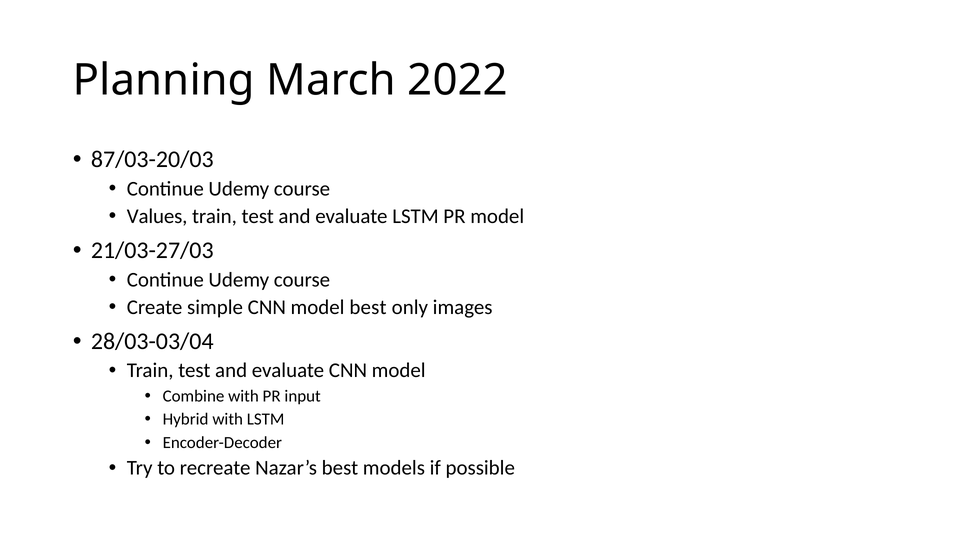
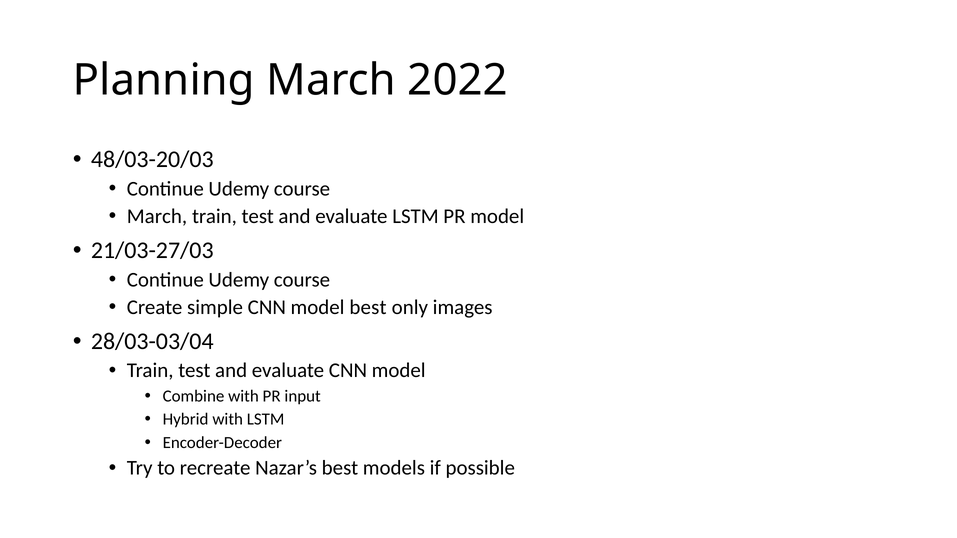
87/03-20/03: 87/03-20/03 -> 48/03-20/03
Values at (157, 216): Values -> March
